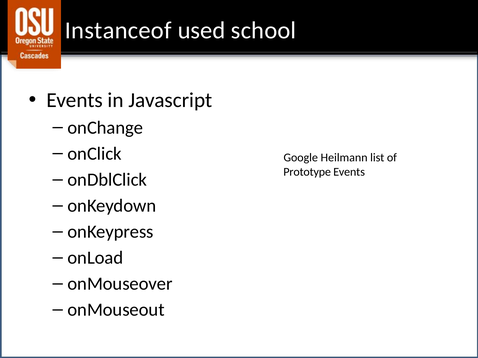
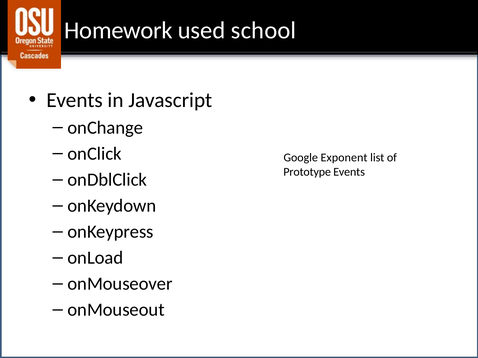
Instanceof: Instanceof -> Homework
Heilmann: Heilmann -> Exponent
